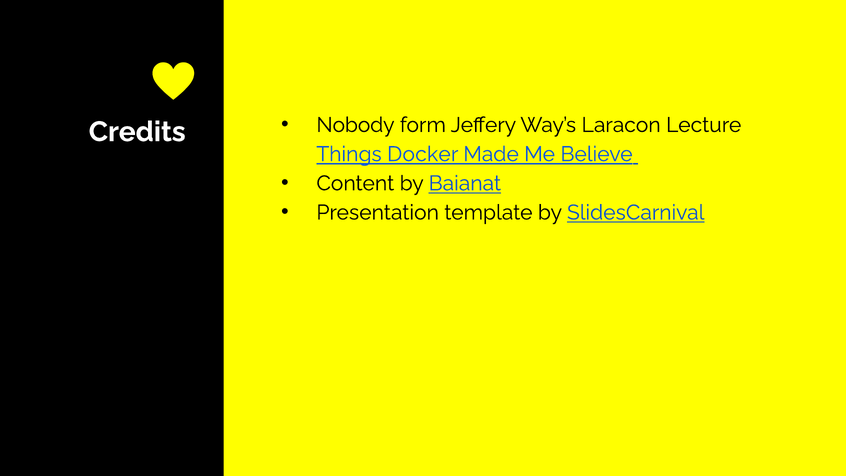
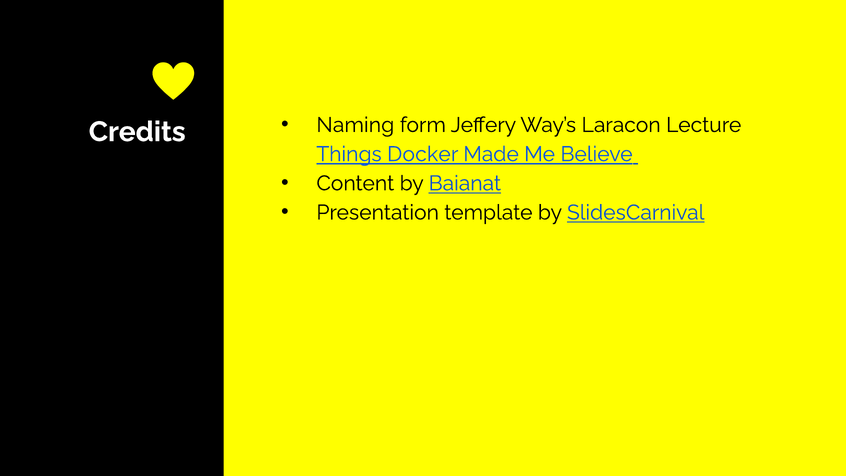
Nobody: Nobody -> Naming
